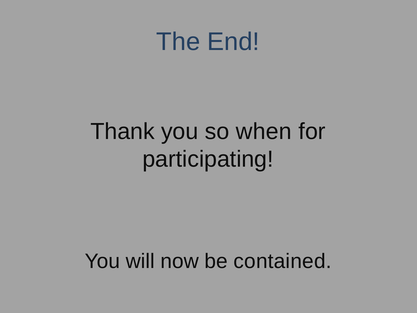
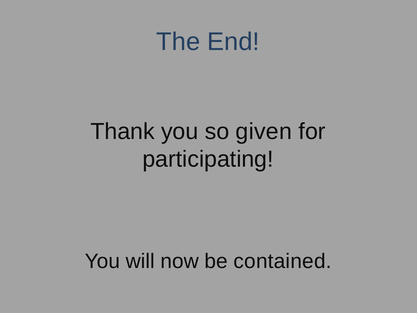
when: when -> given
